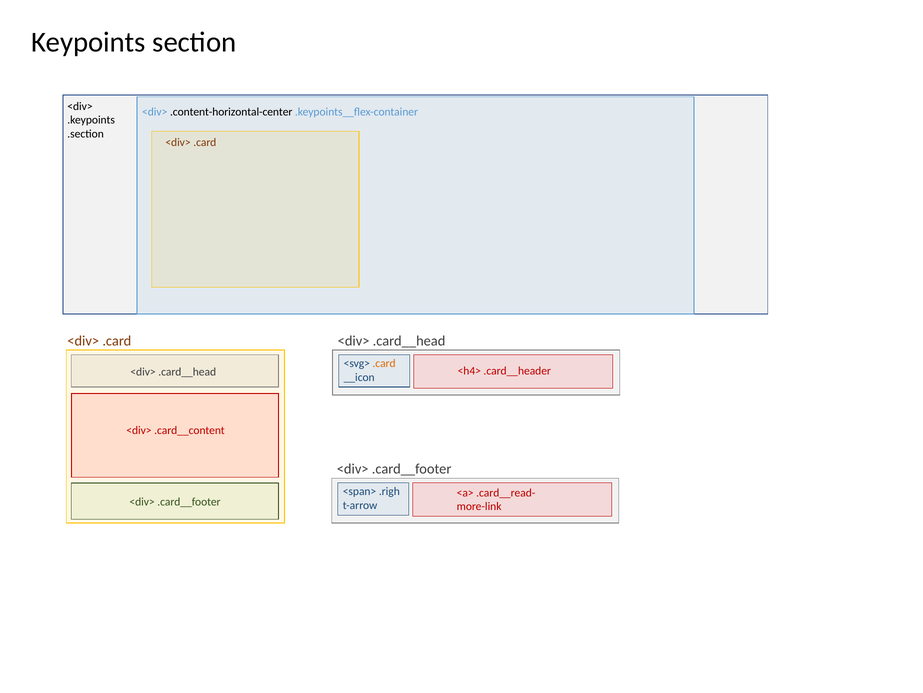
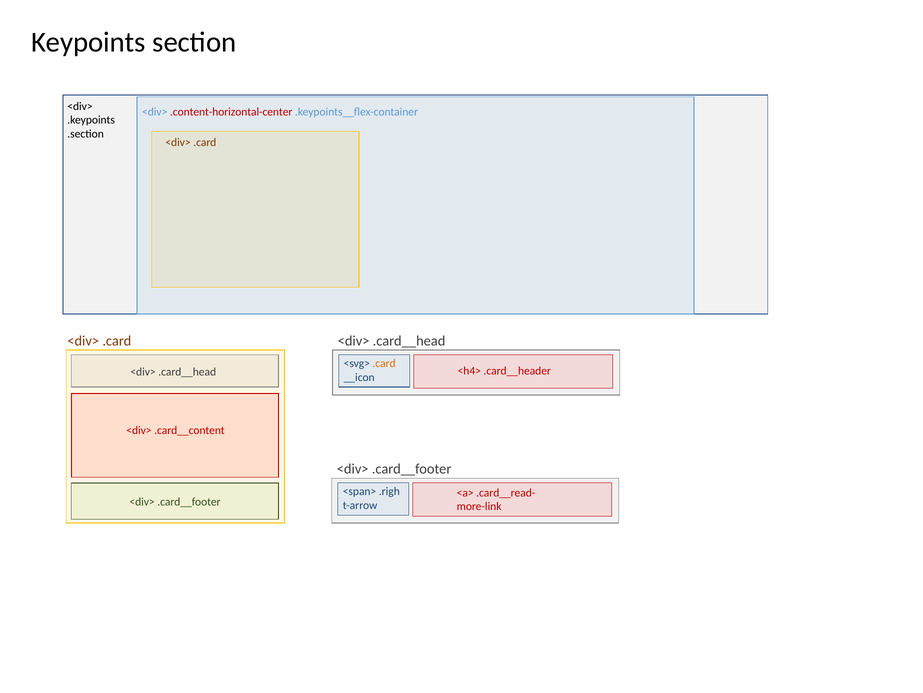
.content-horizontal-center colour: black -> red
